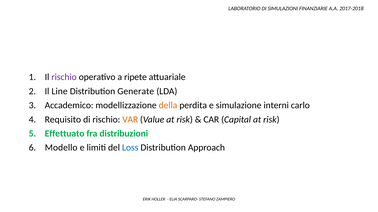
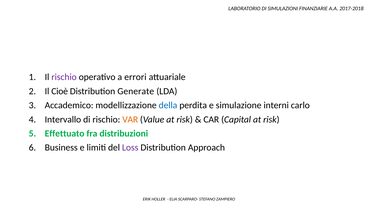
ripete: ripete -> errori
Line: Line -> Cioè
della colour: orange -> blue
Requisito: Requisito -> Intervallo
Modello: Modello -> Business
Loss colour: blue -> purple
